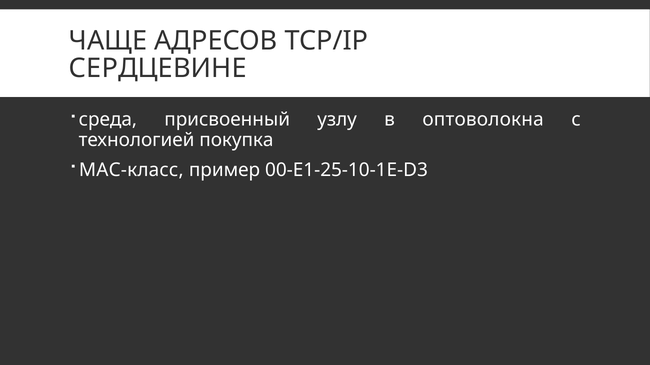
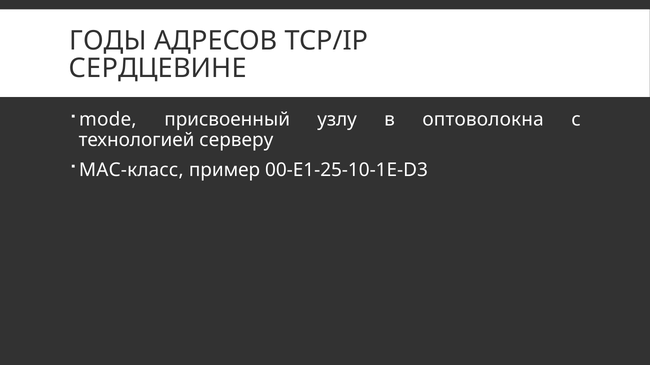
ЧАЩЕ: ЧАЩЕ -> ГОДЫ
среда: среда -> mode
покупка: покупка -> серверу
